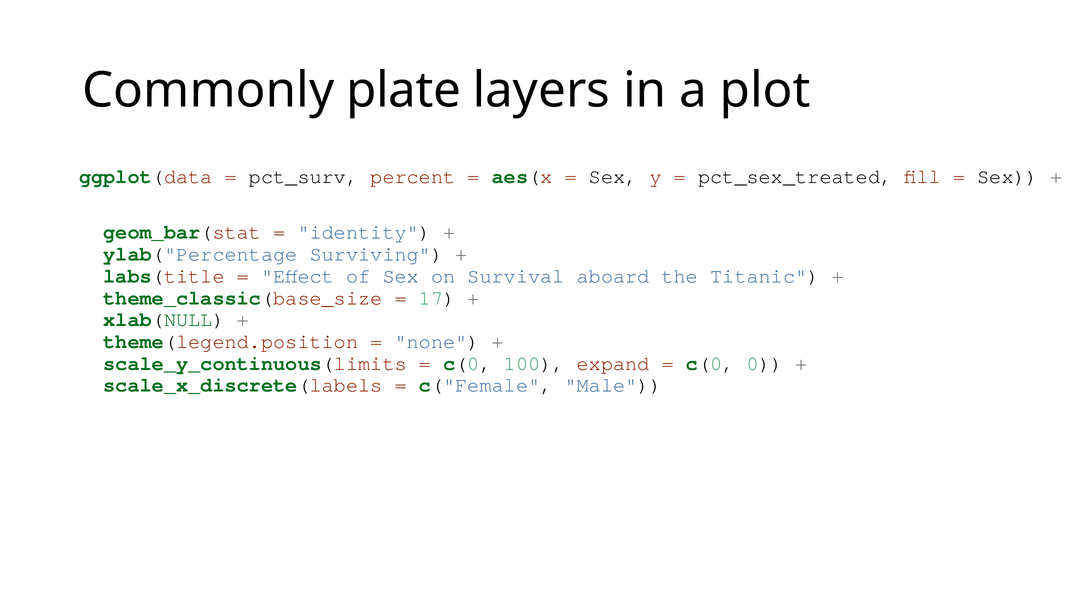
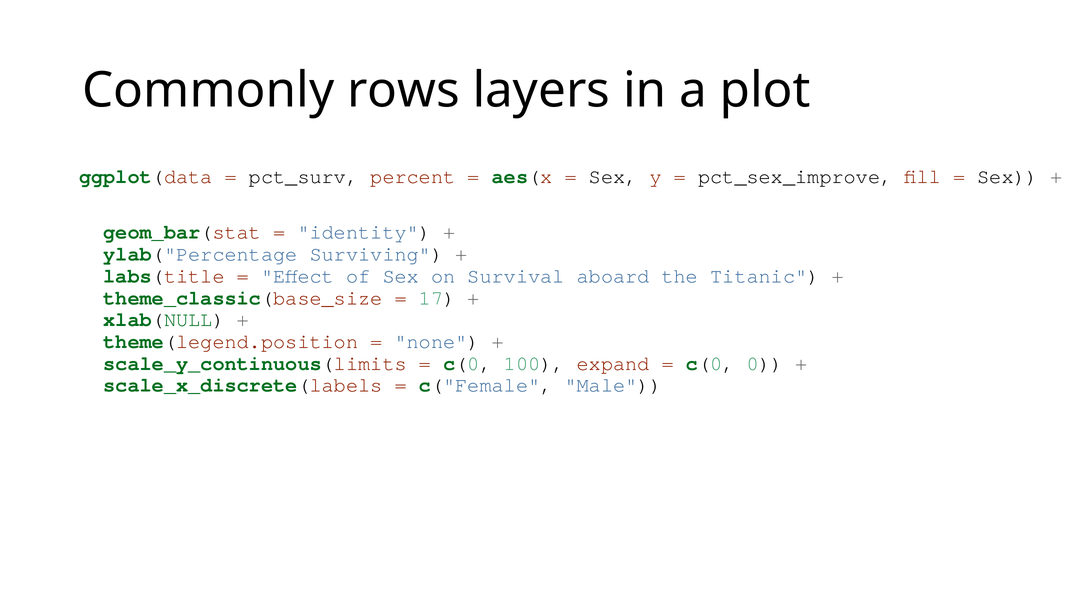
plate: plate -> rows
pct_sex_treated: pct_sex_treated -> pct_sex_improve
